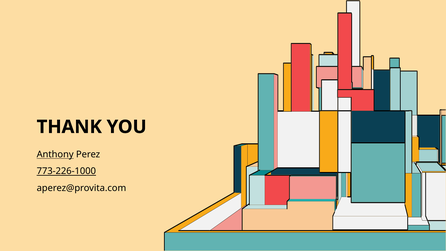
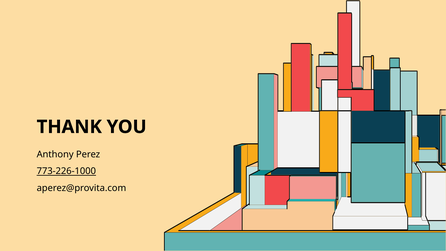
Anthony underline: present -> none
